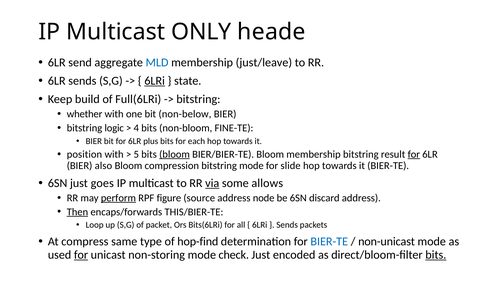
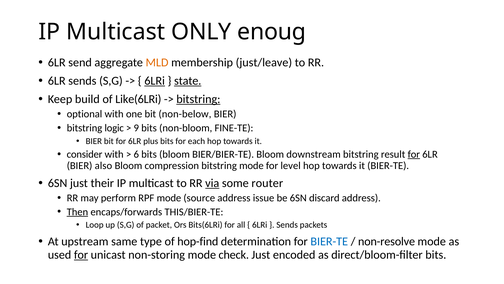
heade: heade -> enoug
MLD colour: blue -> orange
state underline: none -> present
Full(6LRi: Full(6LRi -> Like(6LRi
bitstring at (198, 99) underline: none -> present
whether: whether -> optional
4: 4 -> 9
position: position -> consider
5: 5 -> 6
bloom at (175, 154) underline: present -> none
Bloom membership: membership -> downstream
slide: slide -> level
goes: goes -> their
allows: allows -> router
perform underline: present -> none
RPF figure: figure -> mode
node: node -> issue
compress: compress -> upstream
non-unicast: non-unicast -> non-resolve
bits at (436, 254) underline: present -> none
